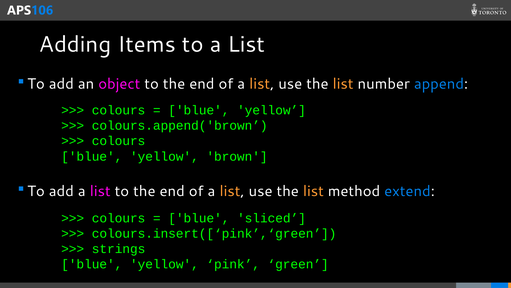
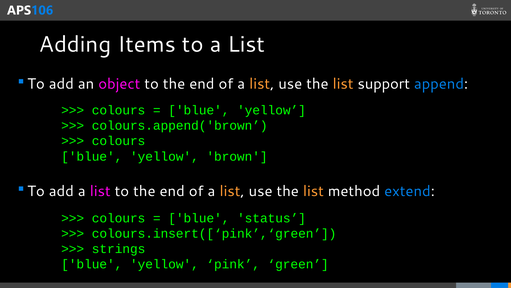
number: number -> support
sliced: sliced -> status
